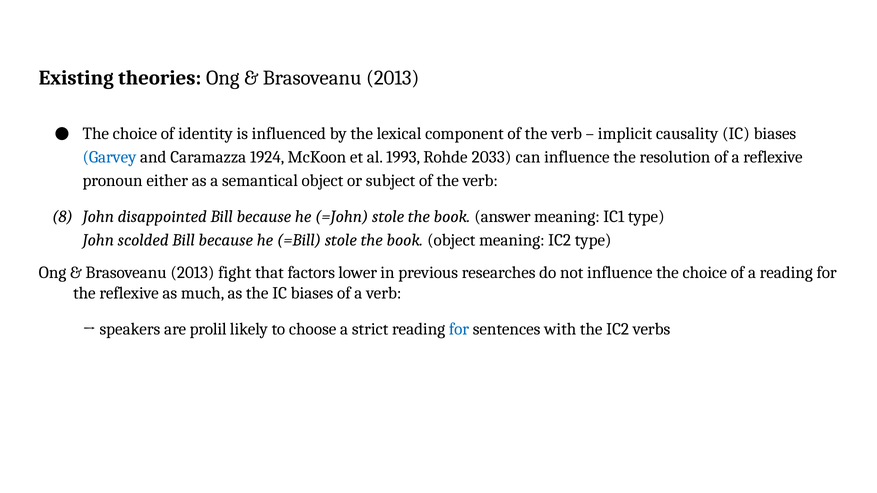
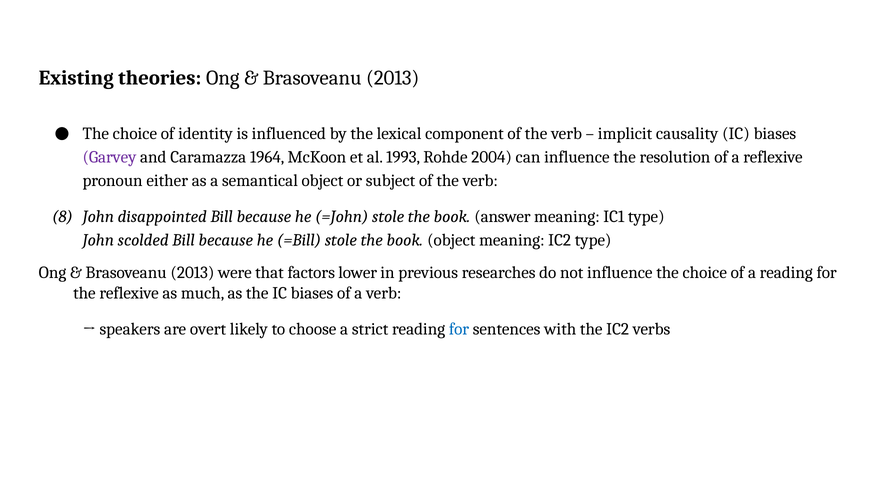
Garvey colour: blue -> purple
1924: 1924 -> 1964
2033: 2033 -> 2004
fight: fight -> were
prolil: prolil -> overt
